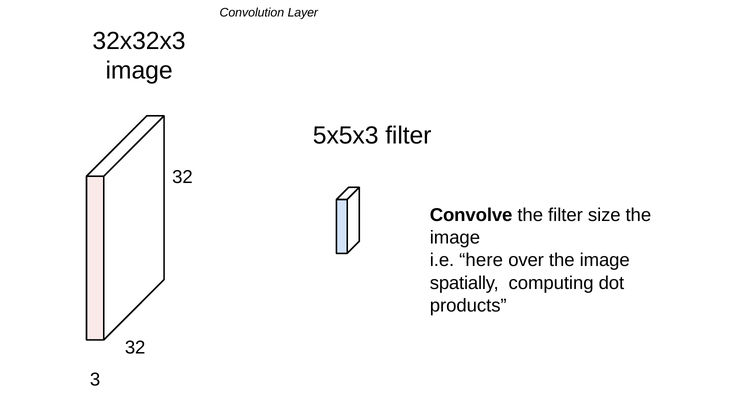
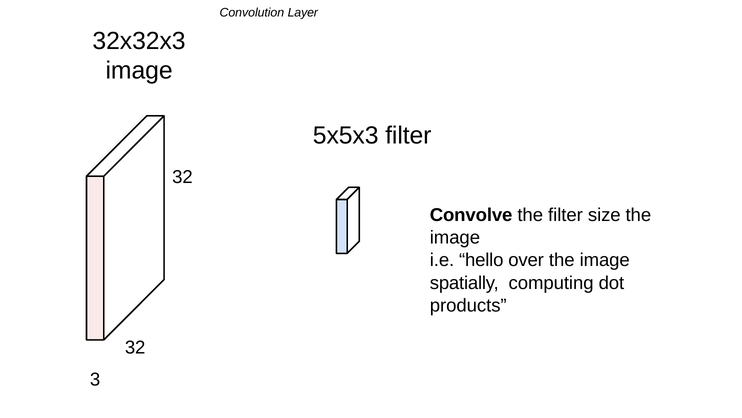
here: here -> hello
